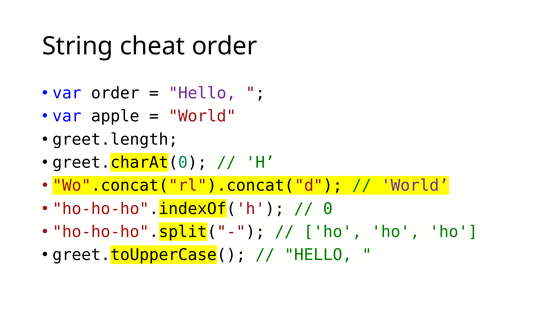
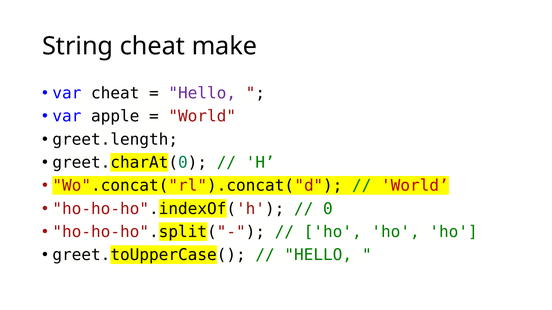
cheat order: order -> make
var order: order -> cheat
World at (415, 186) colour: purple -> red
